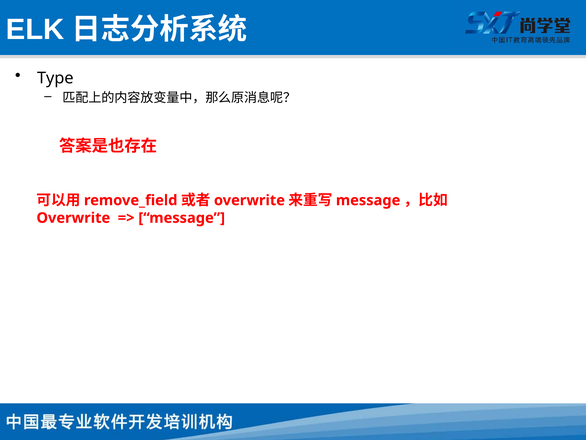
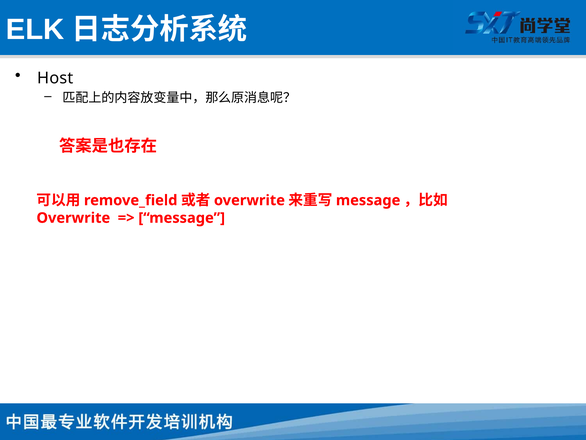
Type: Type -> Host
